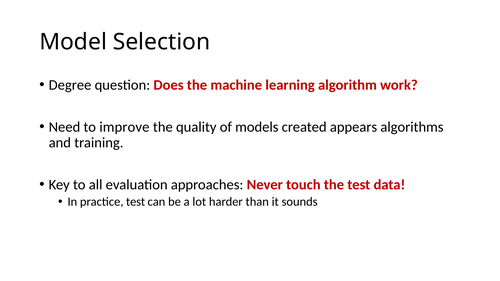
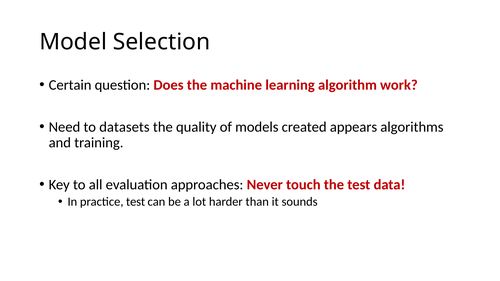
Degree: Degree -> Certain
improve: improve -> datasets
